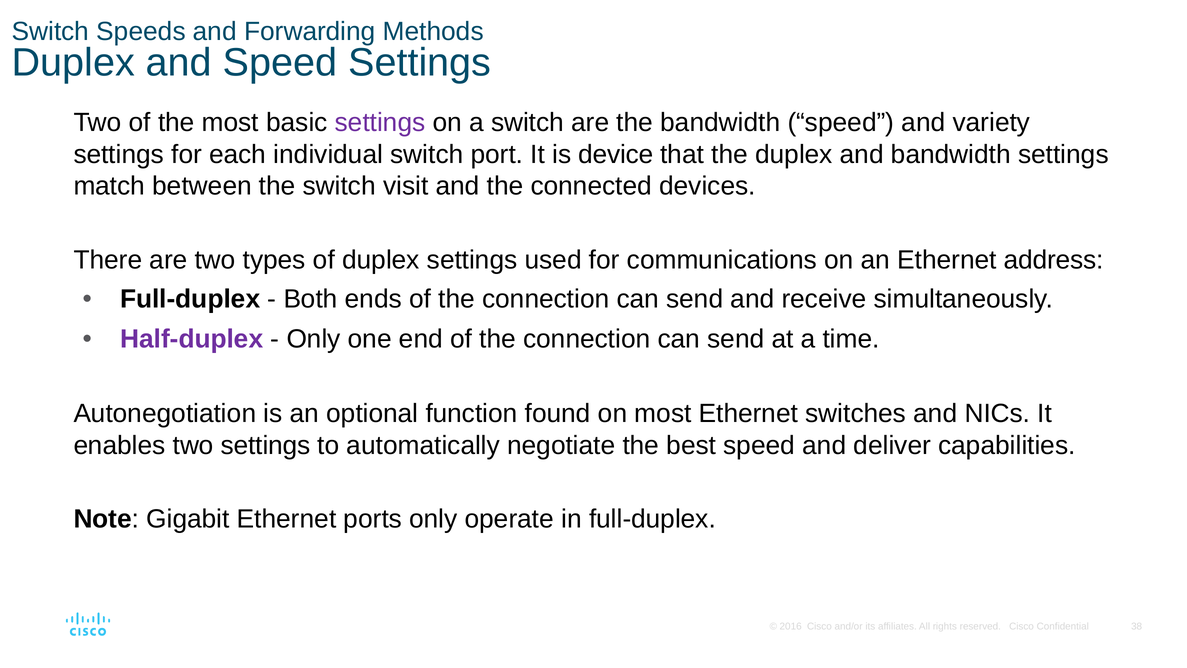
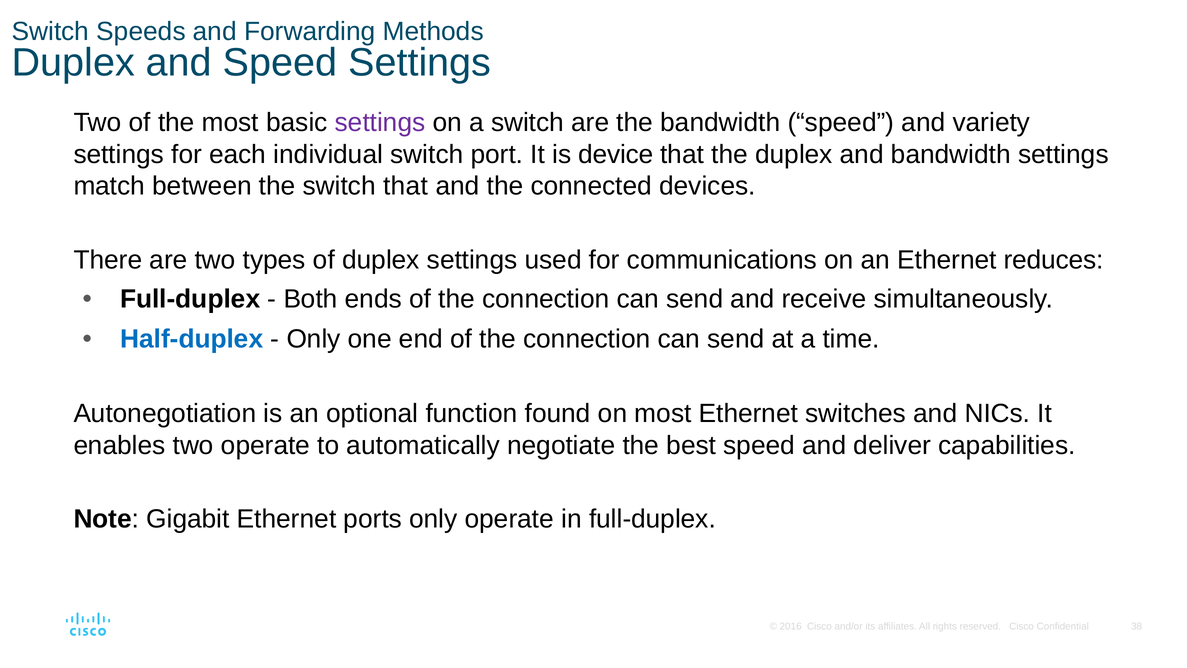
switch visit: visit -> that
address: address -> reduces
Half-duplex colour: purple -> blue
two settings: settings -> operate
